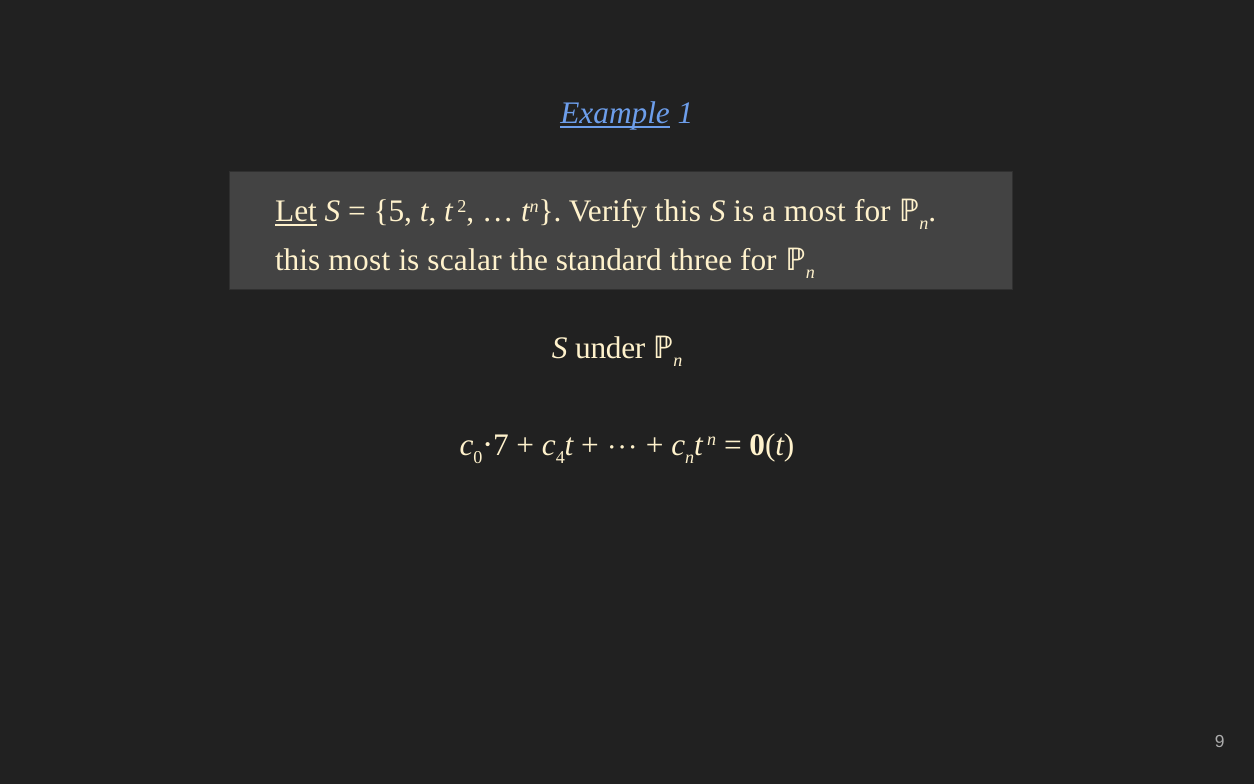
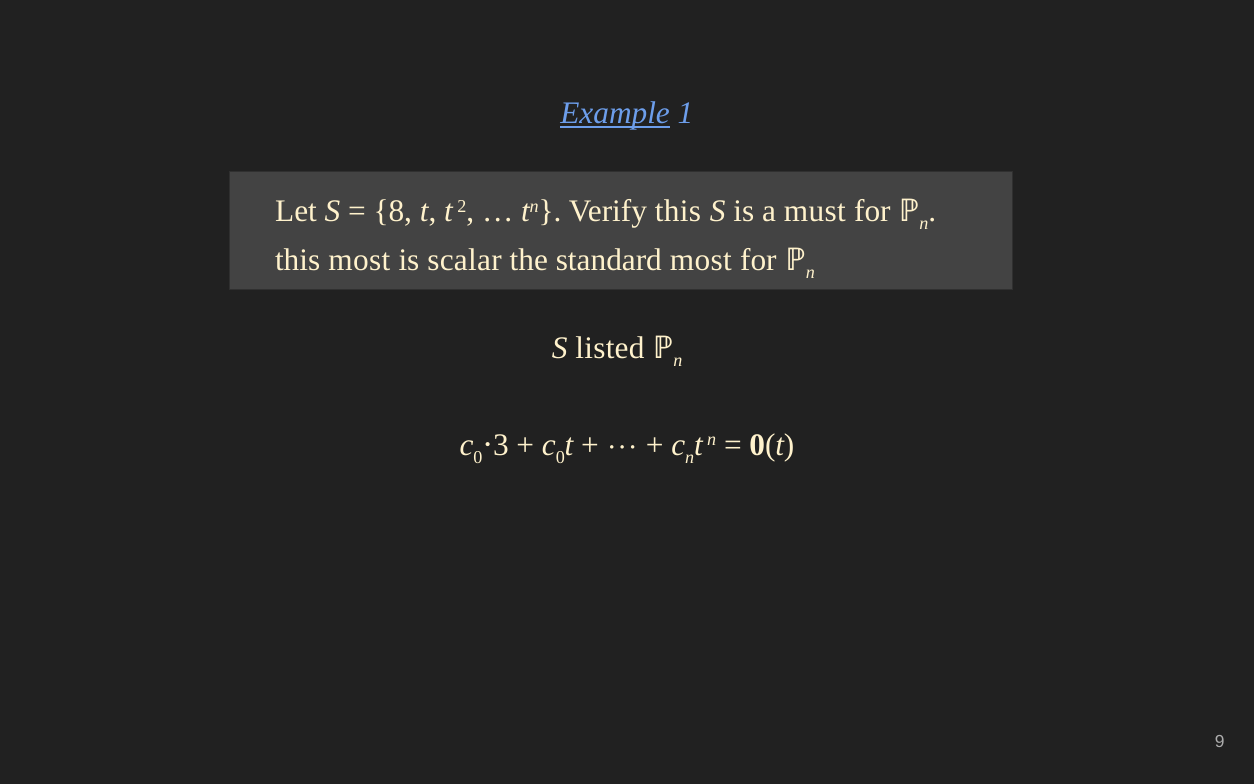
Let underline: present -> none
5: 5 -> 8
a most: most -> must
standard three: three -> most
under: under -> listed
7: 7 -> 3
4 at (560, 457): 4 -> 0
